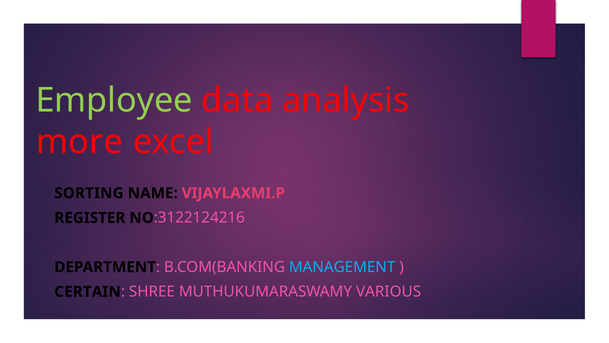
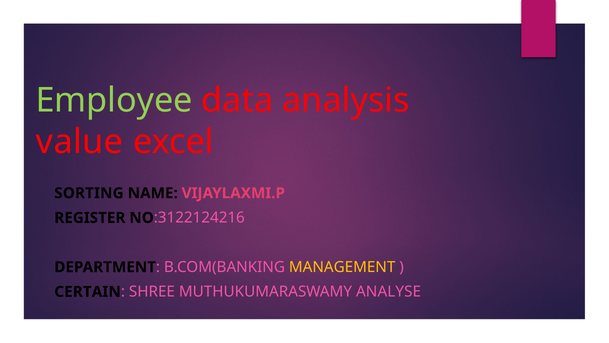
more: more -> value
MANAGEMENT colour: light blue -> yellow
VARIOUS: VARIOUS -> ANALYSE
